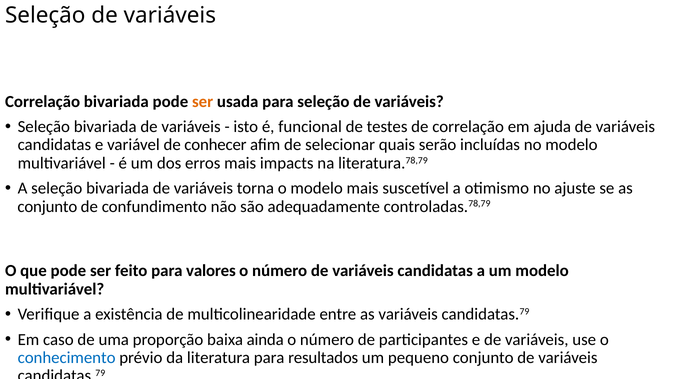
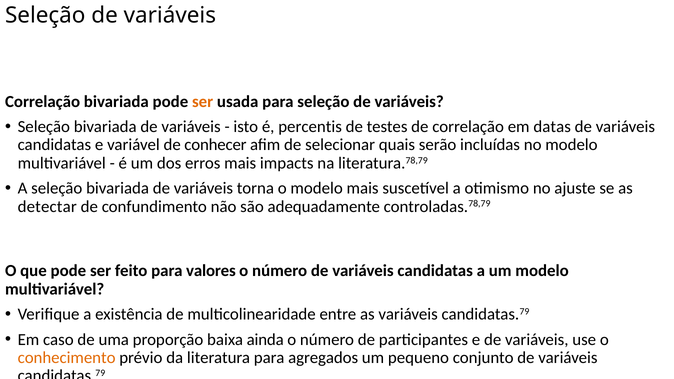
funcional: funcional -> percentis
ajuda: ajuda -> datas
conjunto at (47, 207): conjunto -> detectar
conhecimento colour: blue -> orange
resultados: resultados -> agregados
